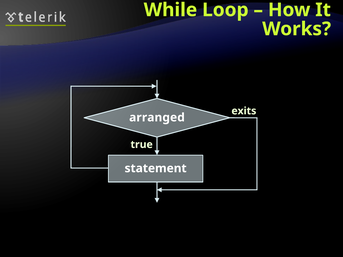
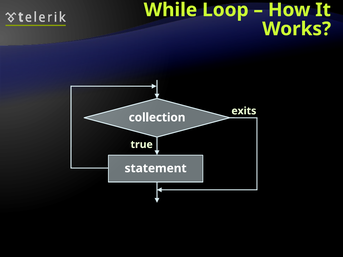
arranged: arranged -> collection
